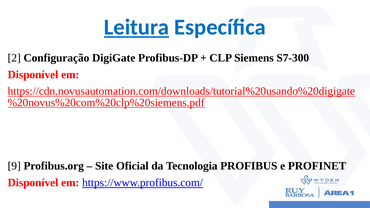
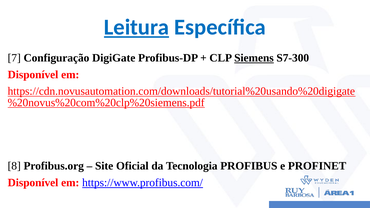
2: 2 -> 7
Siemens underline: none -> present
9: 9 -> 8
